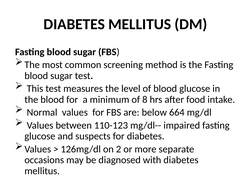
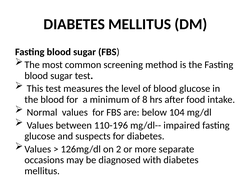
664: 664 -> 104
110-123: 110-123 -> 110-196
